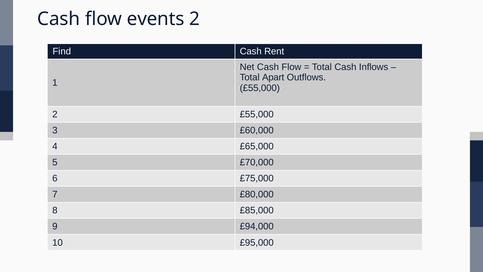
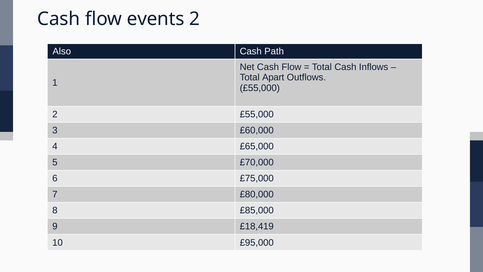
Find: Find -> Also
Rent: Rent -> Path
£94,000: £94,000 -> £18,419
